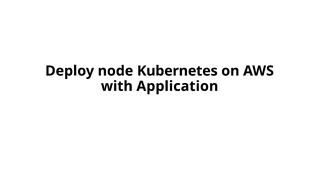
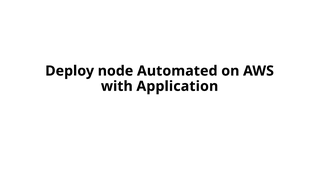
Kubernetes: Kubernetes -> Automated
